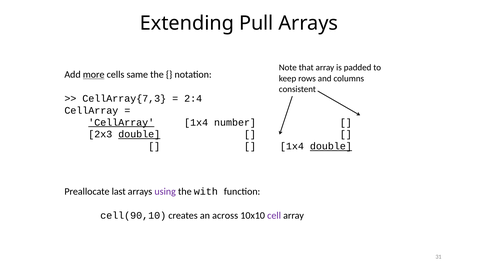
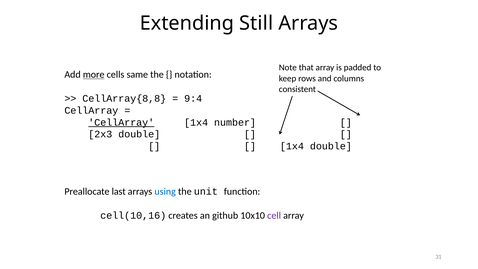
Pull: Pull -> Still
CellArray{7,3: CellArray{7,3 -> CellArray{8,8
2:4: 2:4 -> 9:4
double at (139, 134) underline: present -> none
double at (331, 146) underline: present -> none
using colour: purple -> blue
with: with -> unit
cell(90,10: cell(90,10 -> cell(10,16
across: across -> github
